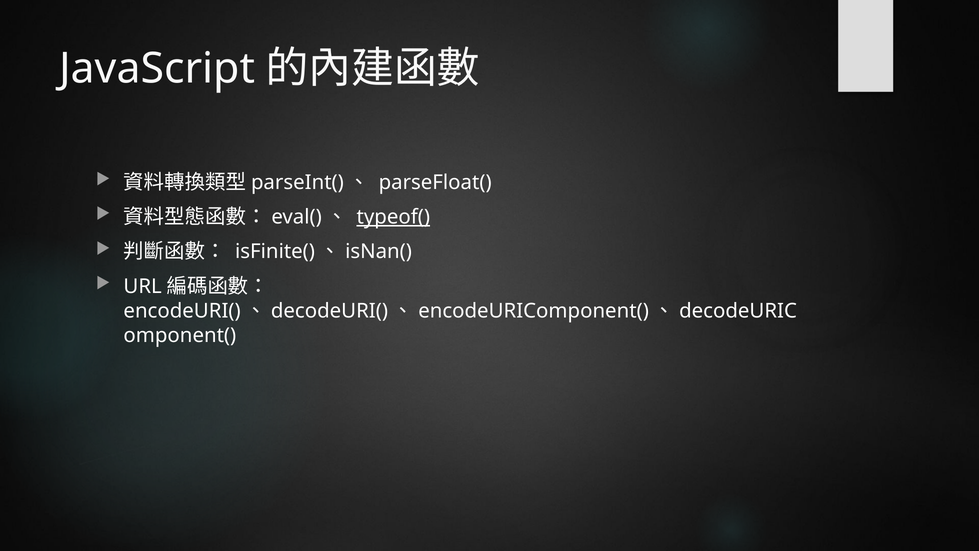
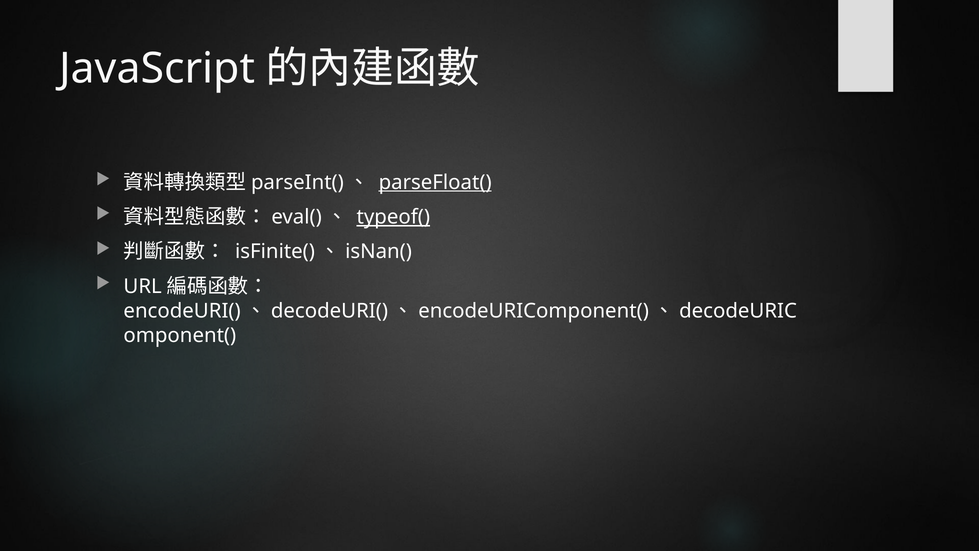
parseFloat( underline: none -> present
